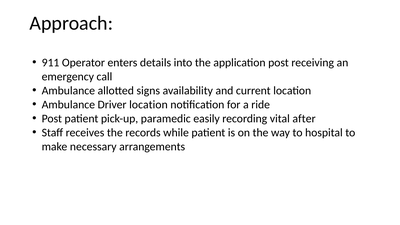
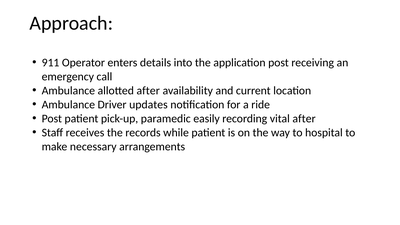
allotted signs: signs -> after
Driver location: location -> updates
